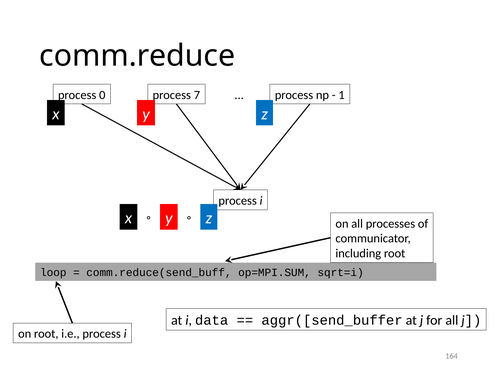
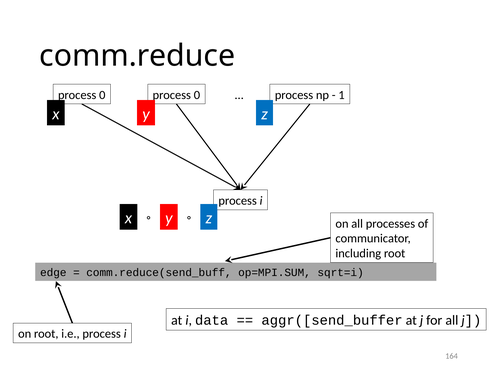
0 process 7: 7 -> 0
loop: loop -> edge
